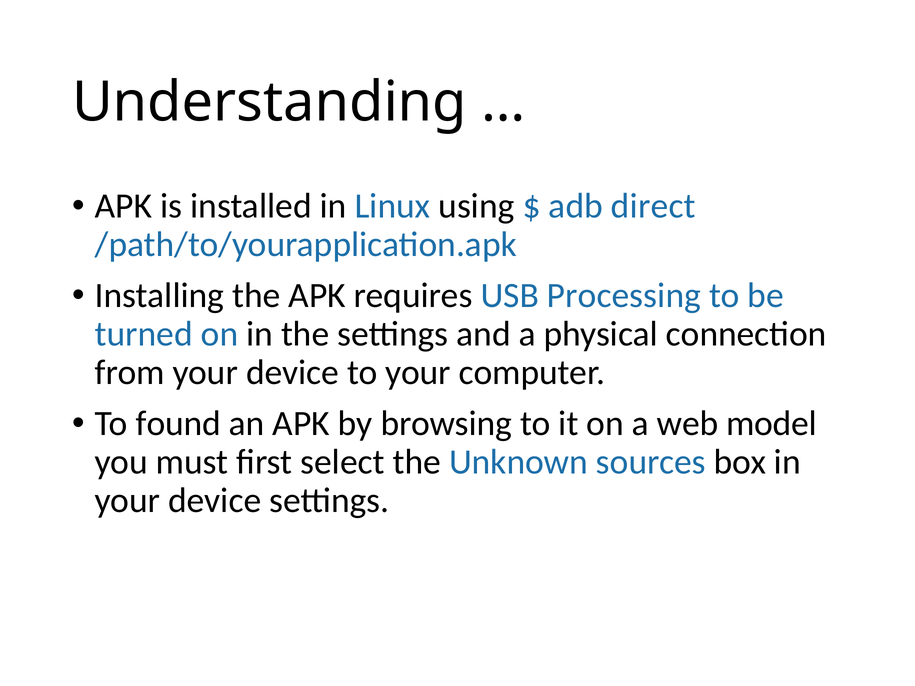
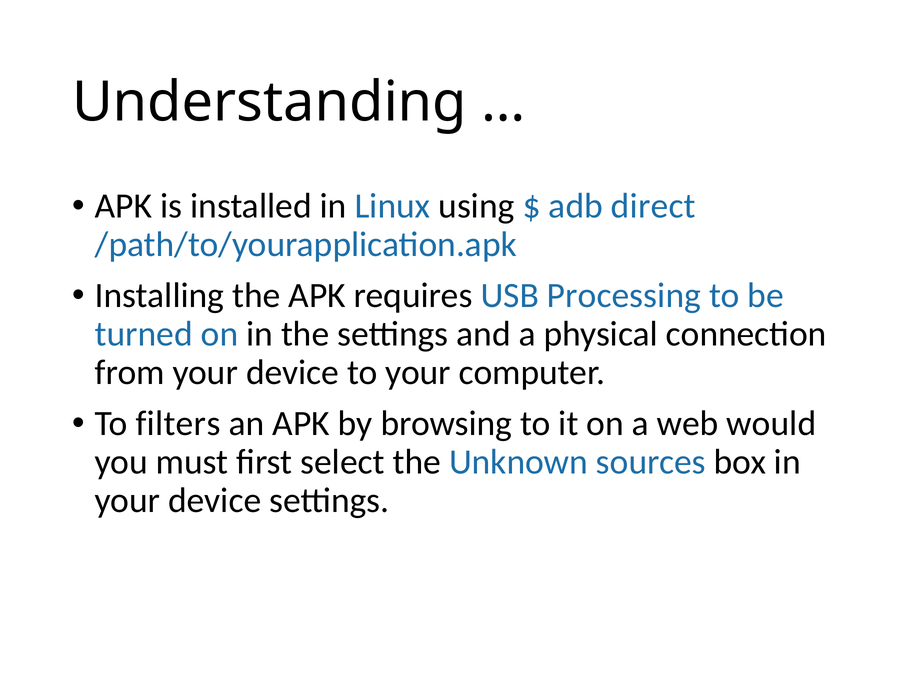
found: found -> filters
model: model -> would
